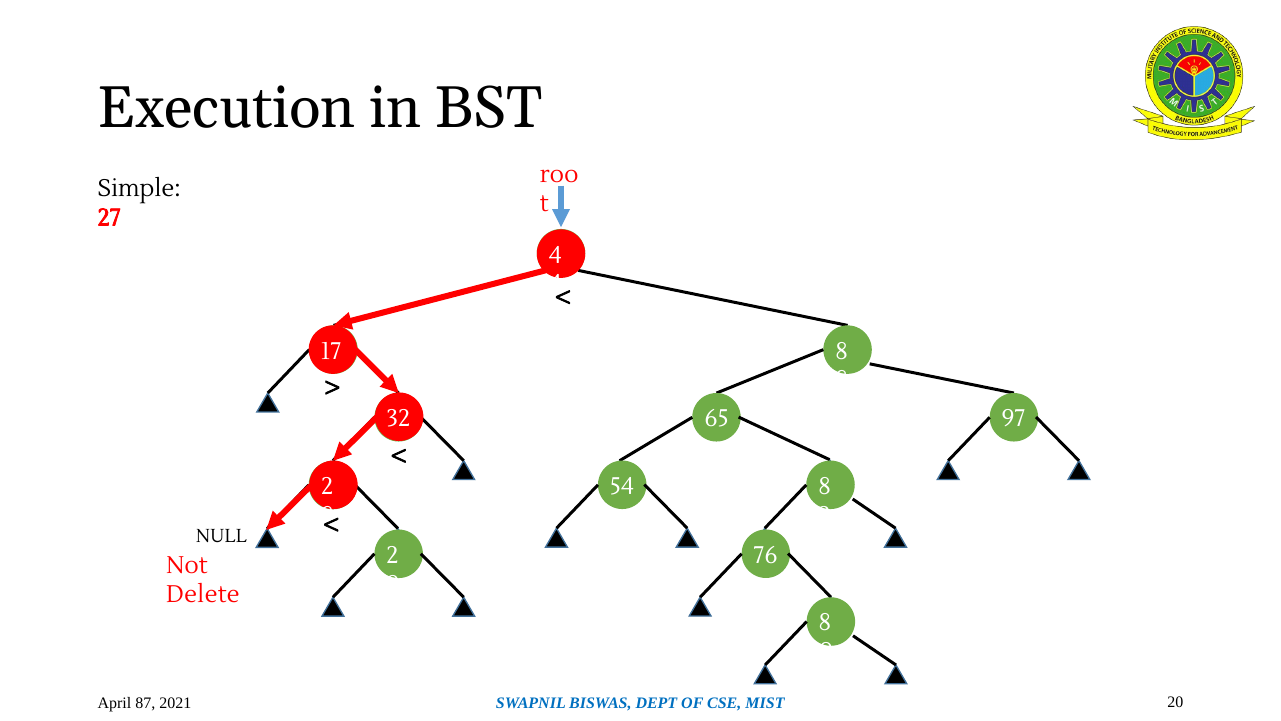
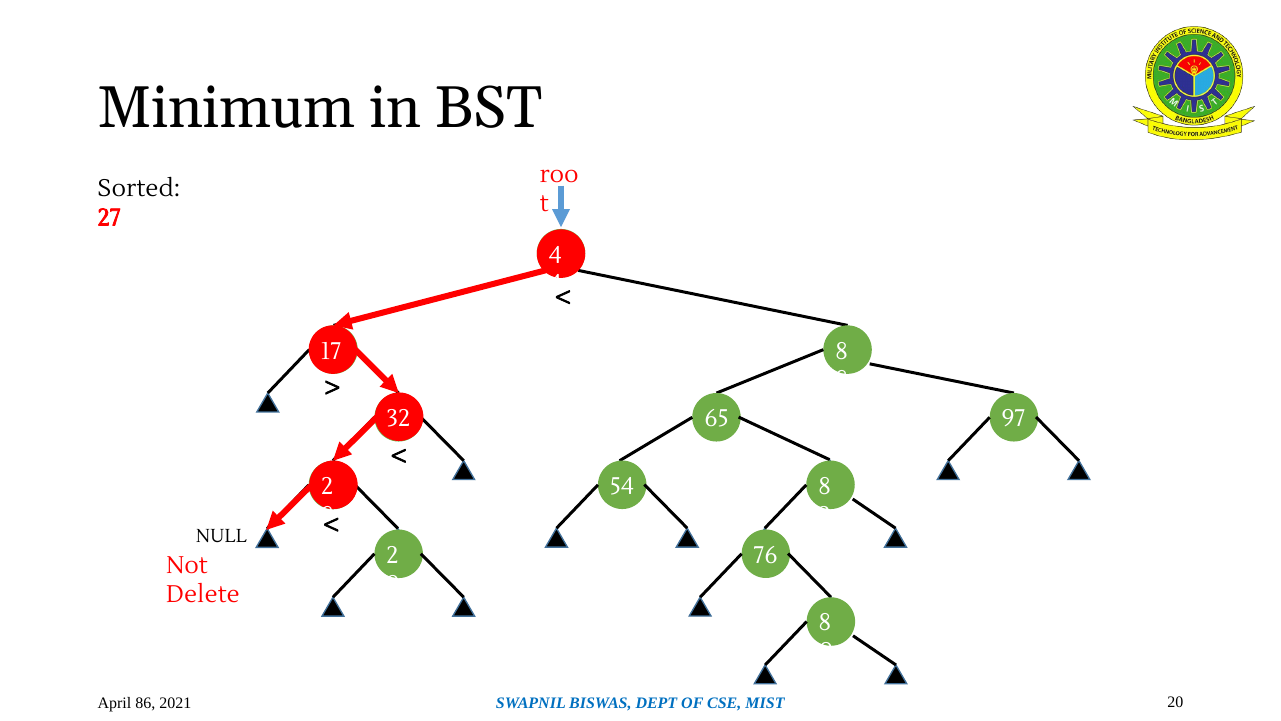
Execution: Execution -> Minimum
Simple: Simple -> Sorted
87: 87 -> 86
